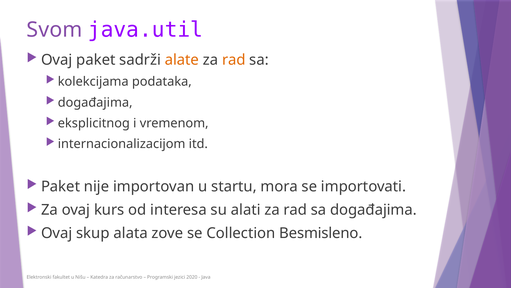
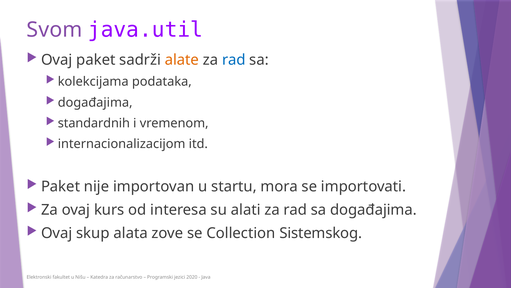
rad at (234, 60) colour: orange -> blue
eksplicitnog: eksplicitnog -> standardnih
Besmisleno: Besmisleno -> Sistemskog
